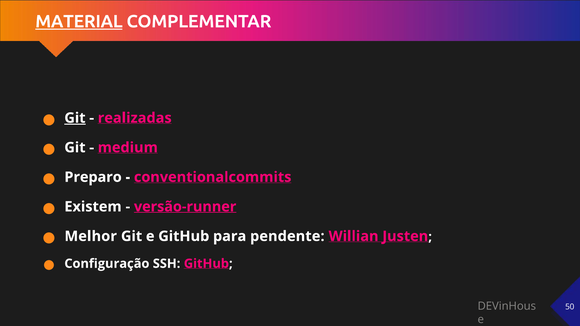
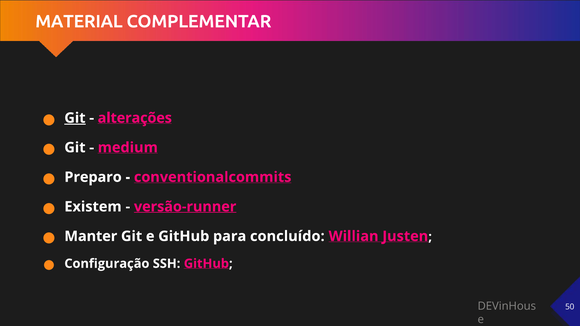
MATERIAL underline: present -> none
realizadas: realizadas -> alterações
Melhor: Melhor -> Manter
pendente: pendente -> concluído
